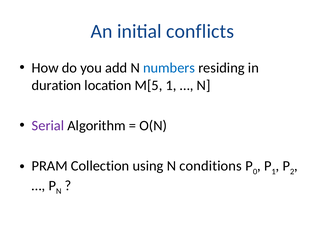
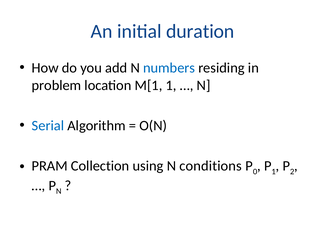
conflicts: conflicts -> duration
duration: duration -> problem
M[5: M[5 -> M[1
Serial colour: purple -> blue
